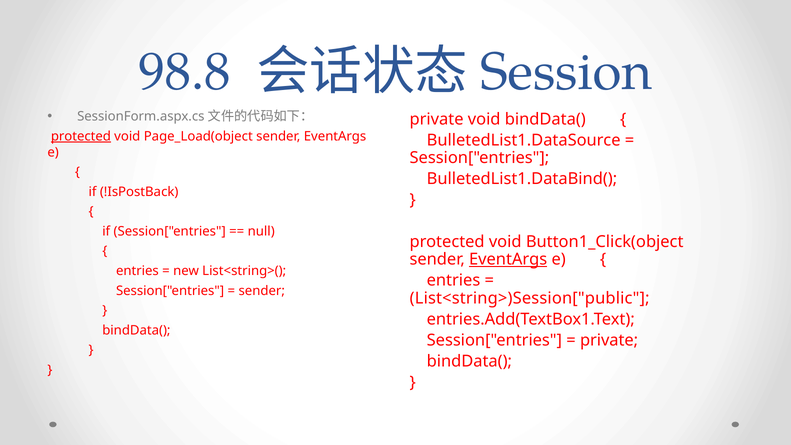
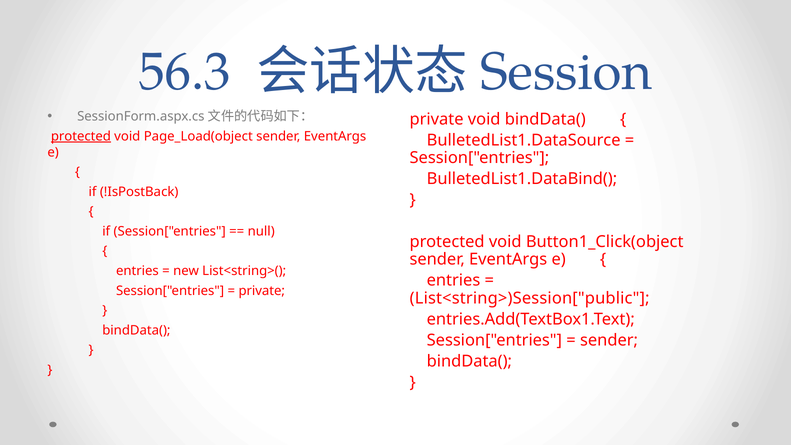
98.8: 98.8 -> 56.3
EventArgs at (508, 260) underline: present -> none
sender at (262, 291): sender -> private
private at (609, 340): private -> sender
